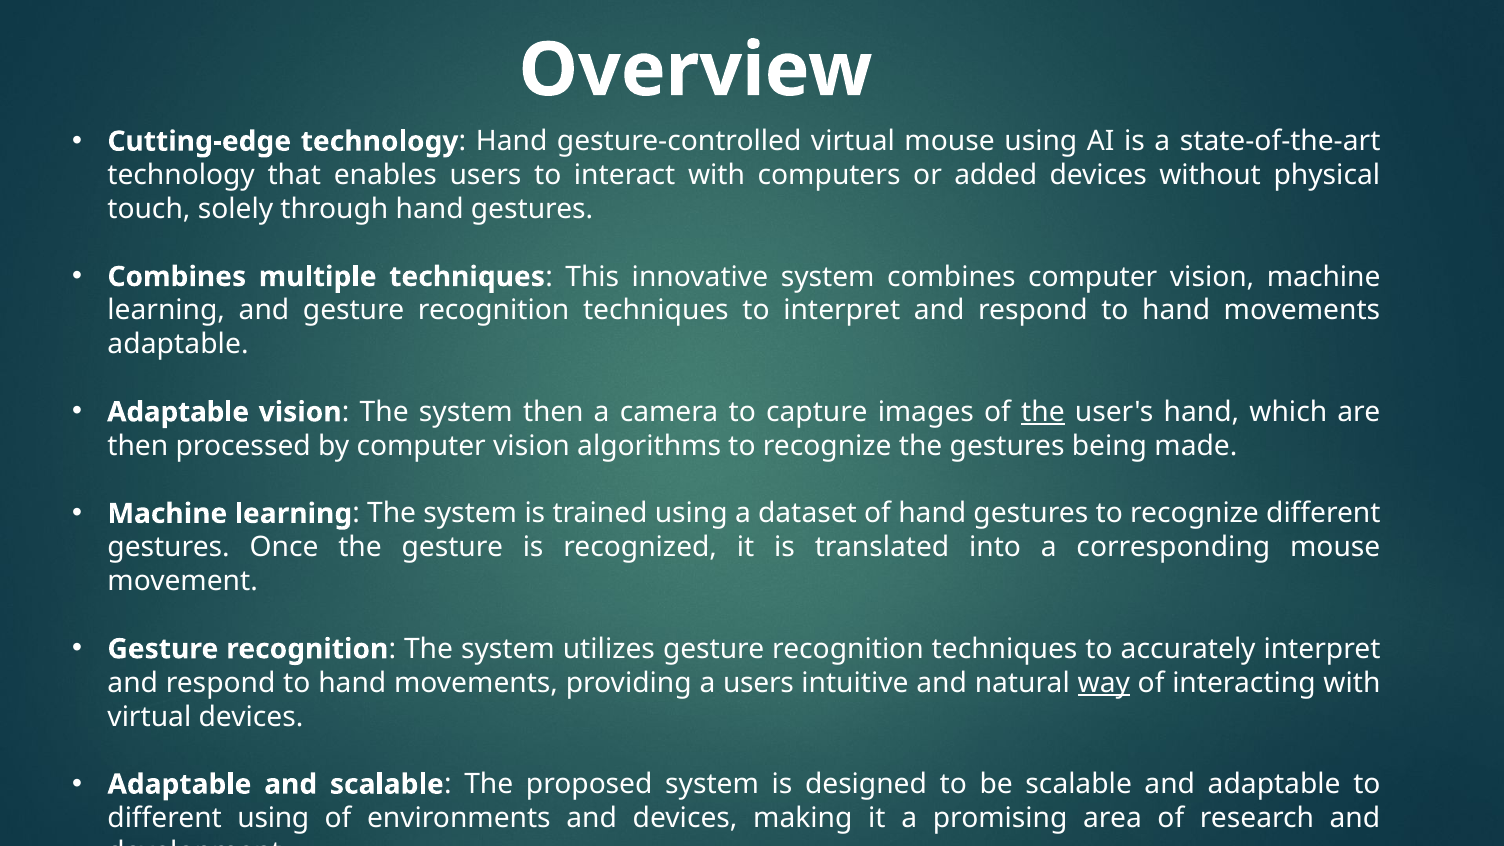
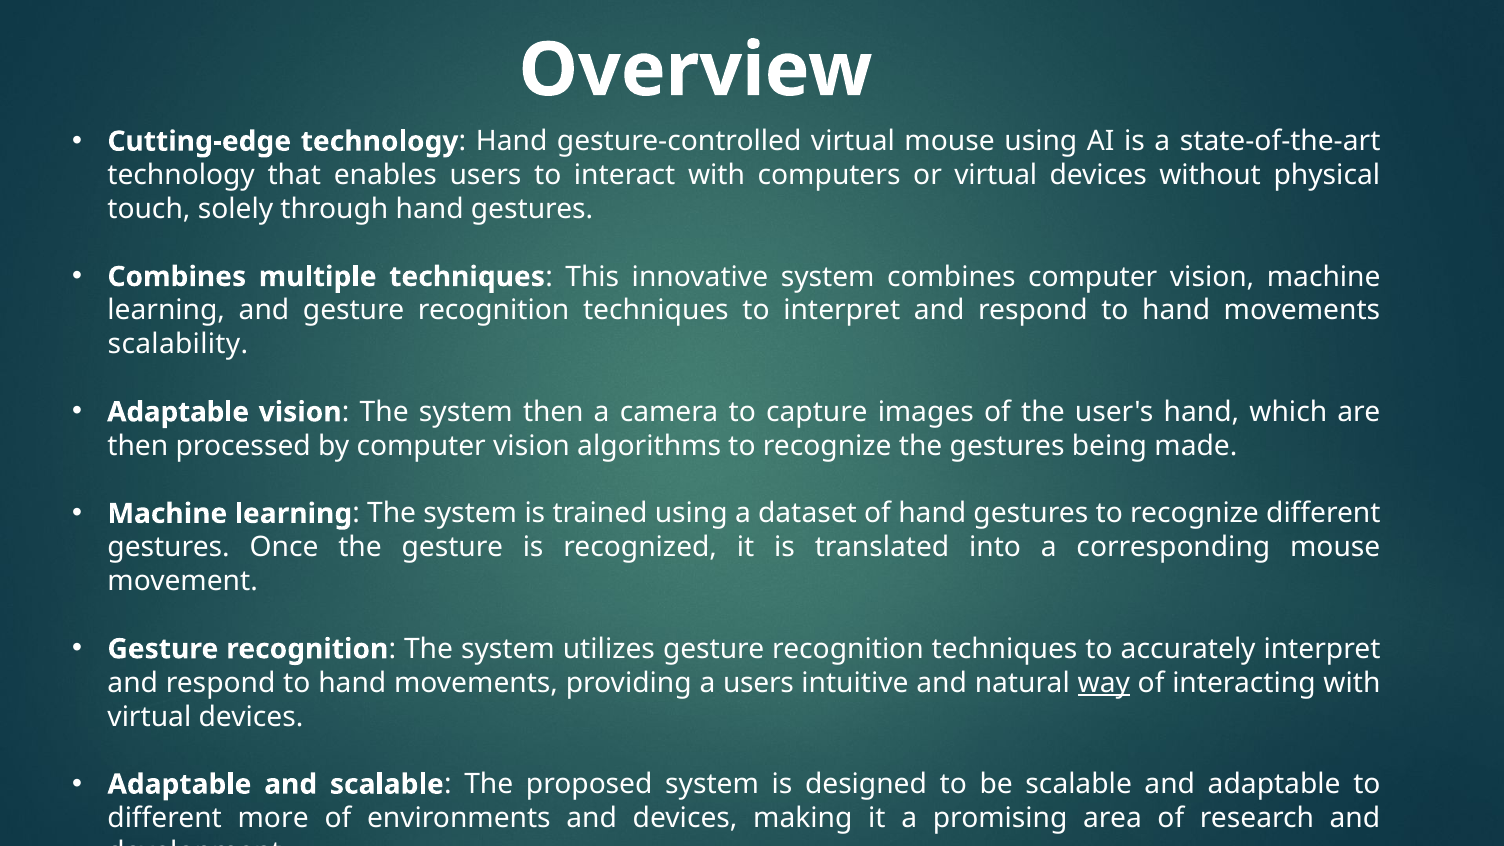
or added: added -> virtual
adaptable at (178, 344): adaptable -> scalability
the at (1043, 412) underline: present -> none
different using: using -> more
